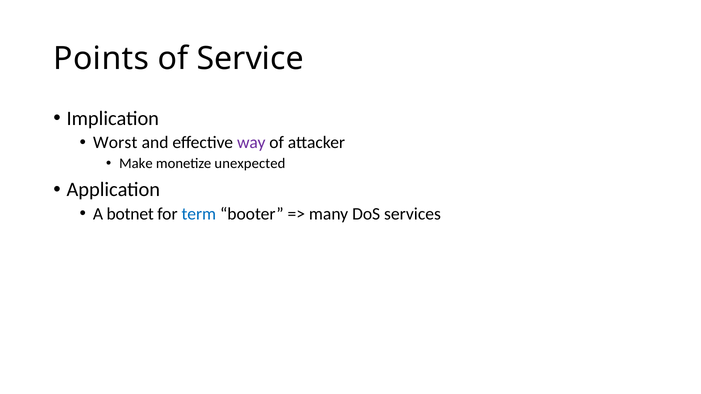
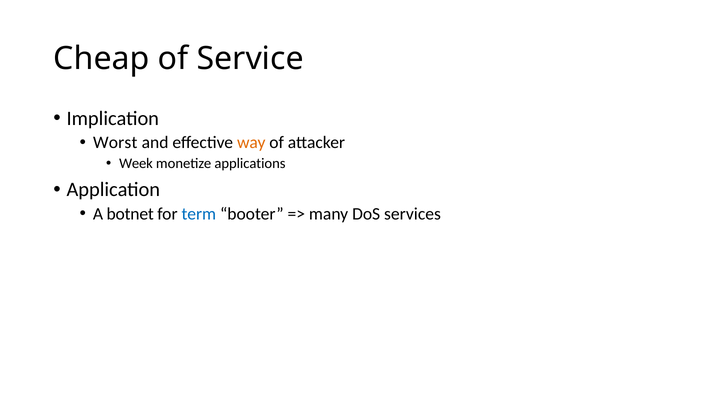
Points: Points -> Cheap
way colour: purple -> orange
Make: Make -> Week
unexpected: unexpected -> applications
